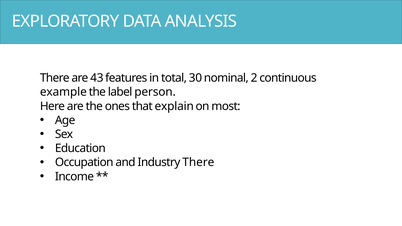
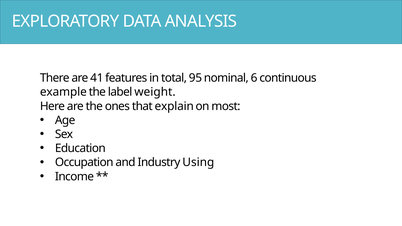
43: 43 -> 41
30: 30 -> 95
2: 2 -> 6
person: person -> weight
Industry There: There -> Using
